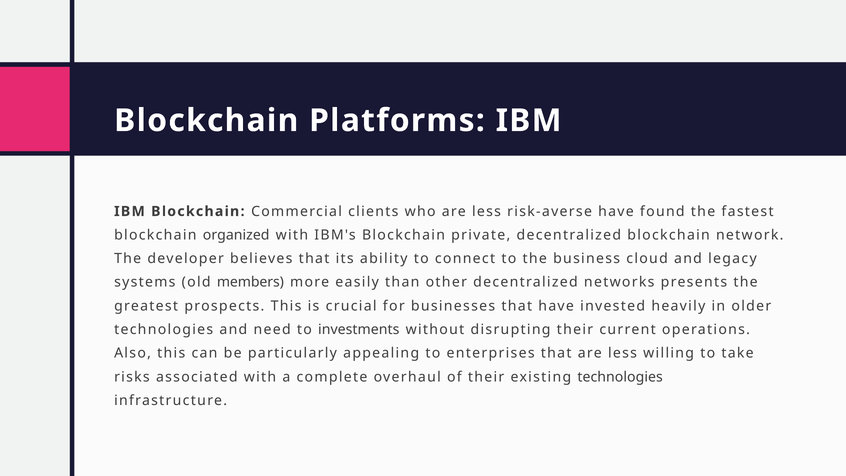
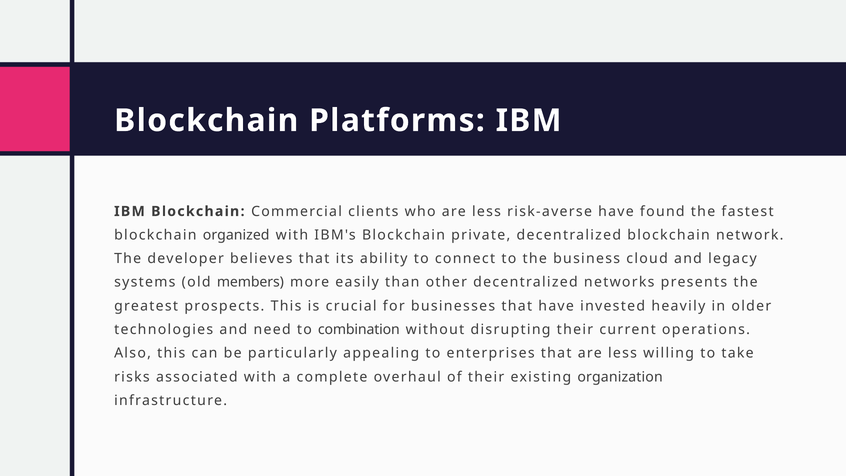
investments: investments -> combination
existing technologies: technologies -> organization
